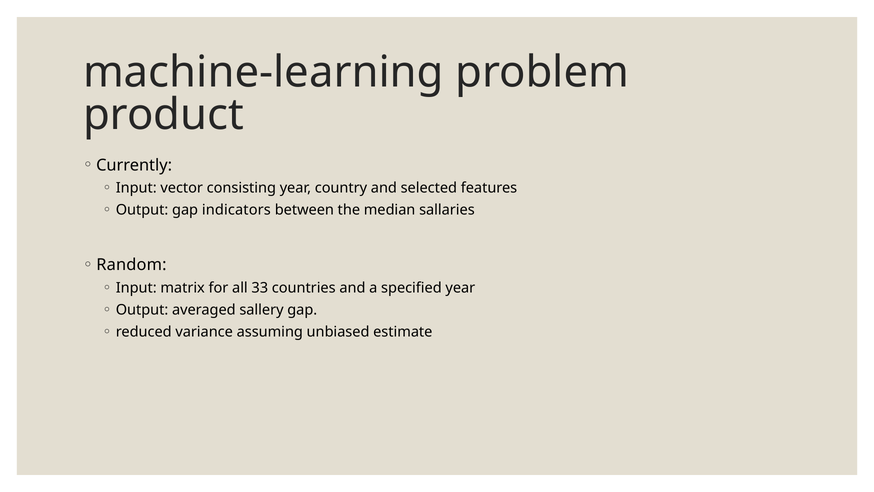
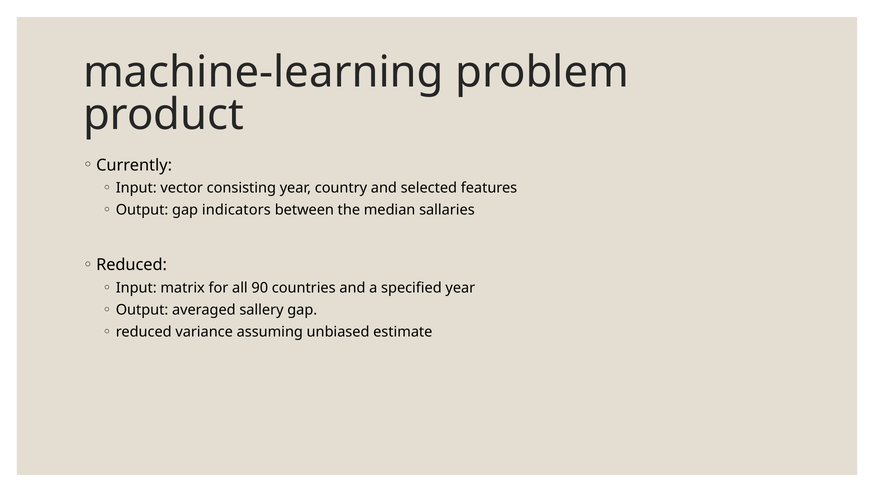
Random at (131, 265): Random -> Reduced
33: 33 -> 90
